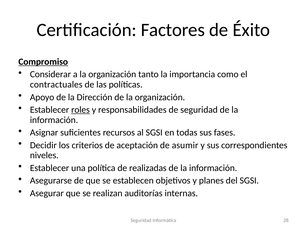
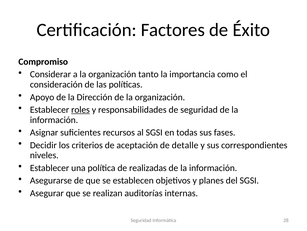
Compromiso underline: present -> none
contractuales: contractuales -> consideración
asumir: asumir -> detalle
